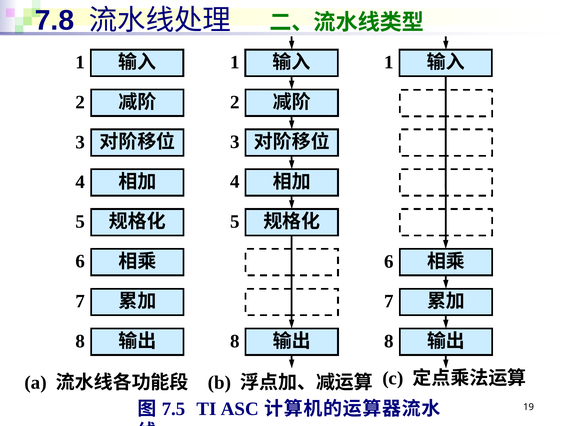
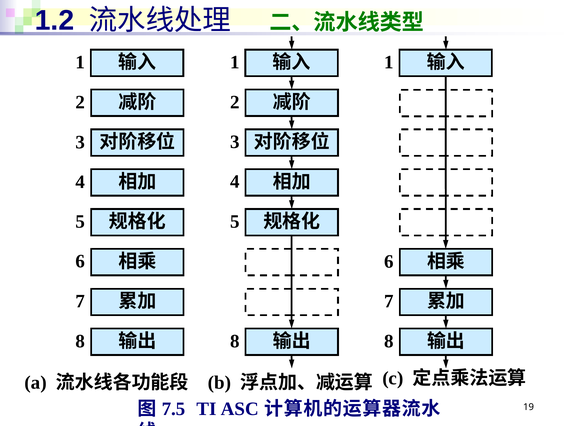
7.8: 7.8 -> 1.2
